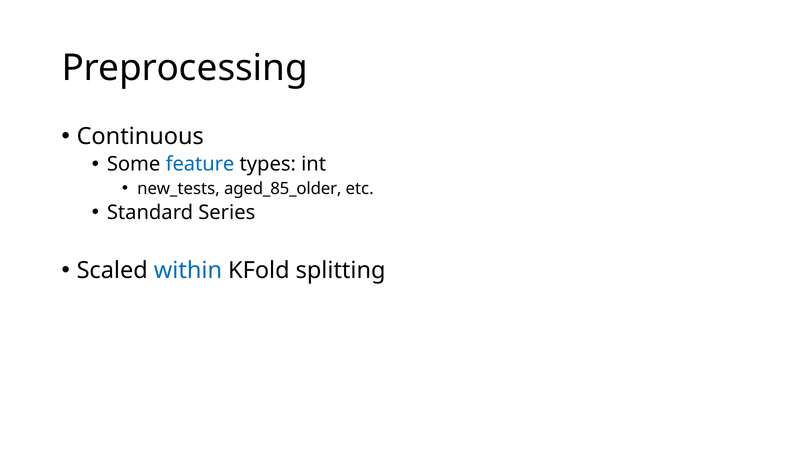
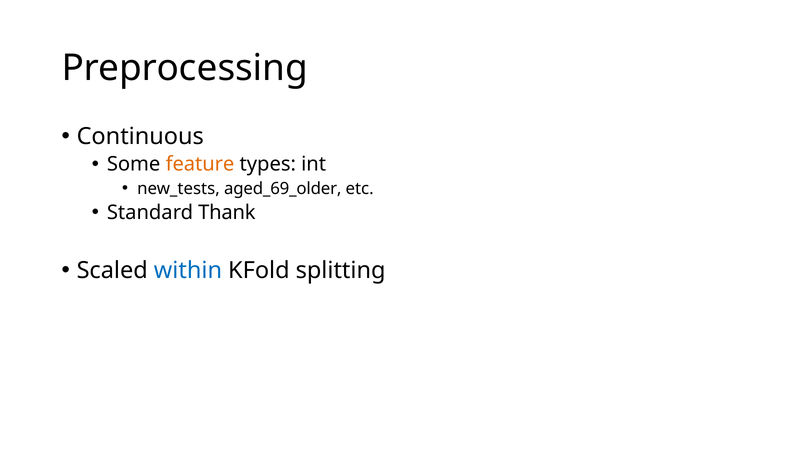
feature colour: blue -> orange
aged_85_older: aged_85_older -> aged_69_older
Series: Series -> Thank
